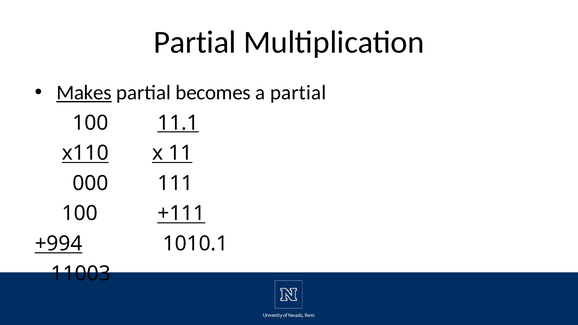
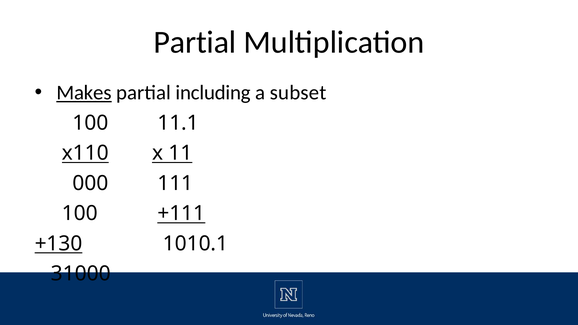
becomes: becomes -> including
a partial: partial -> subset
11.1 underline: present -> none
+994: +994 -> +130
11003: 11003 -> 31000
